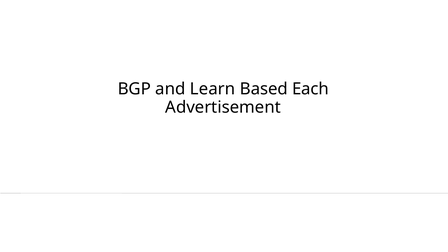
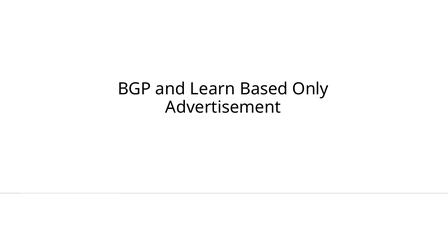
Each: Each -> Only
